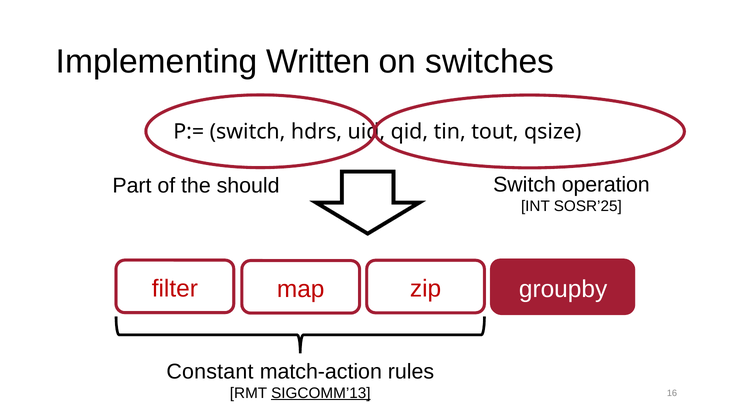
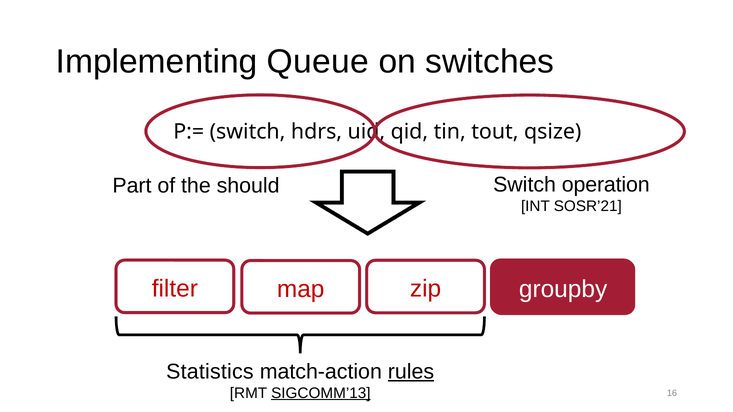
Written: Written -> Queue
SOSR’25: SOSR’25 -> SOSR’21
Constant: Constant -> Statistics
rules underline: none -> present
